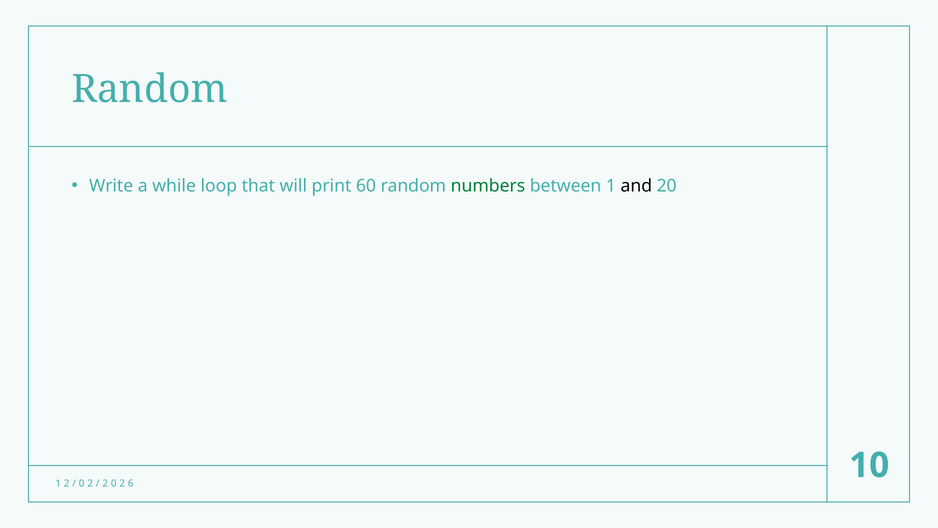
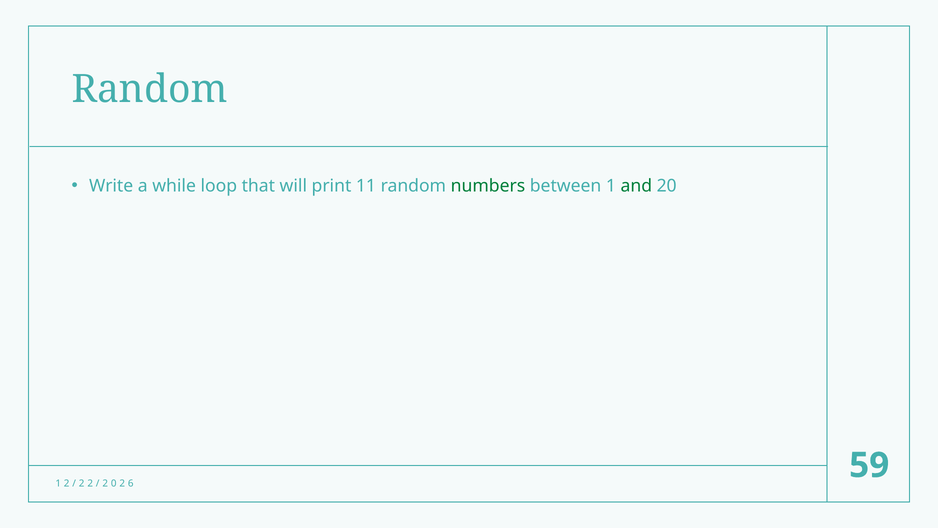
60: 60 -> 11
and colour: black -> green
0 at (82, 483): 0 -> 2
10: 10 -> 59
